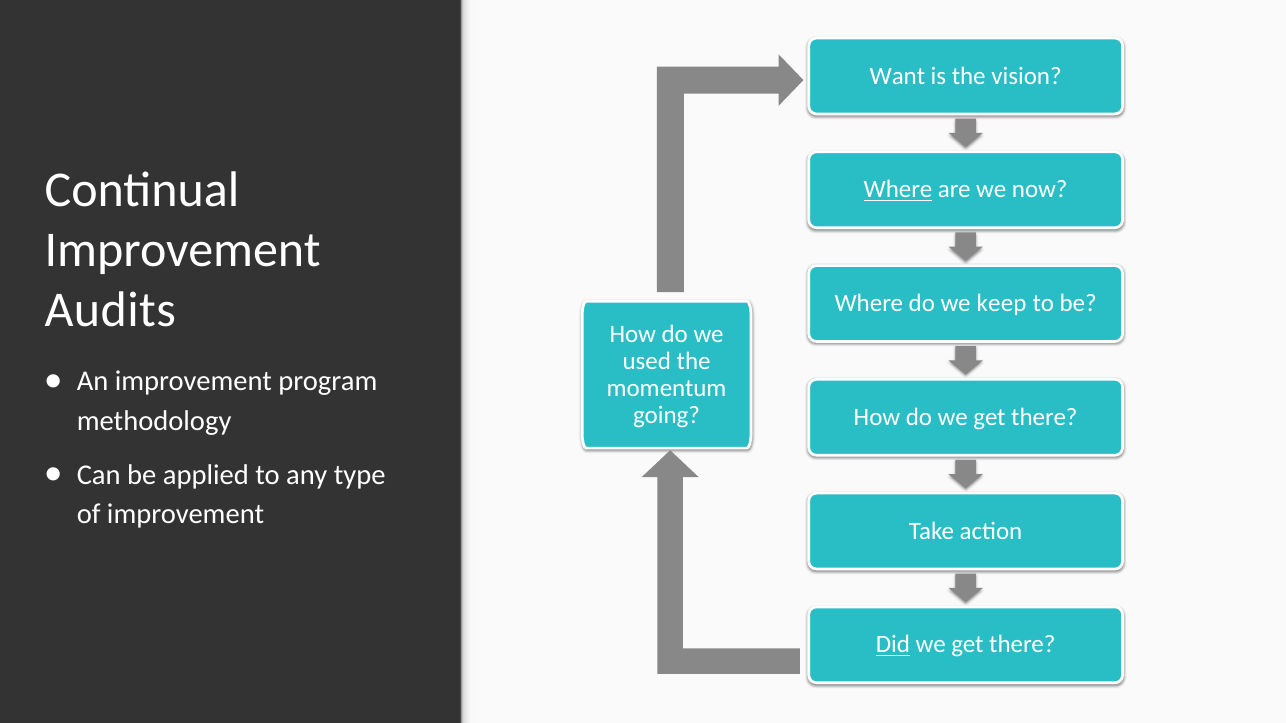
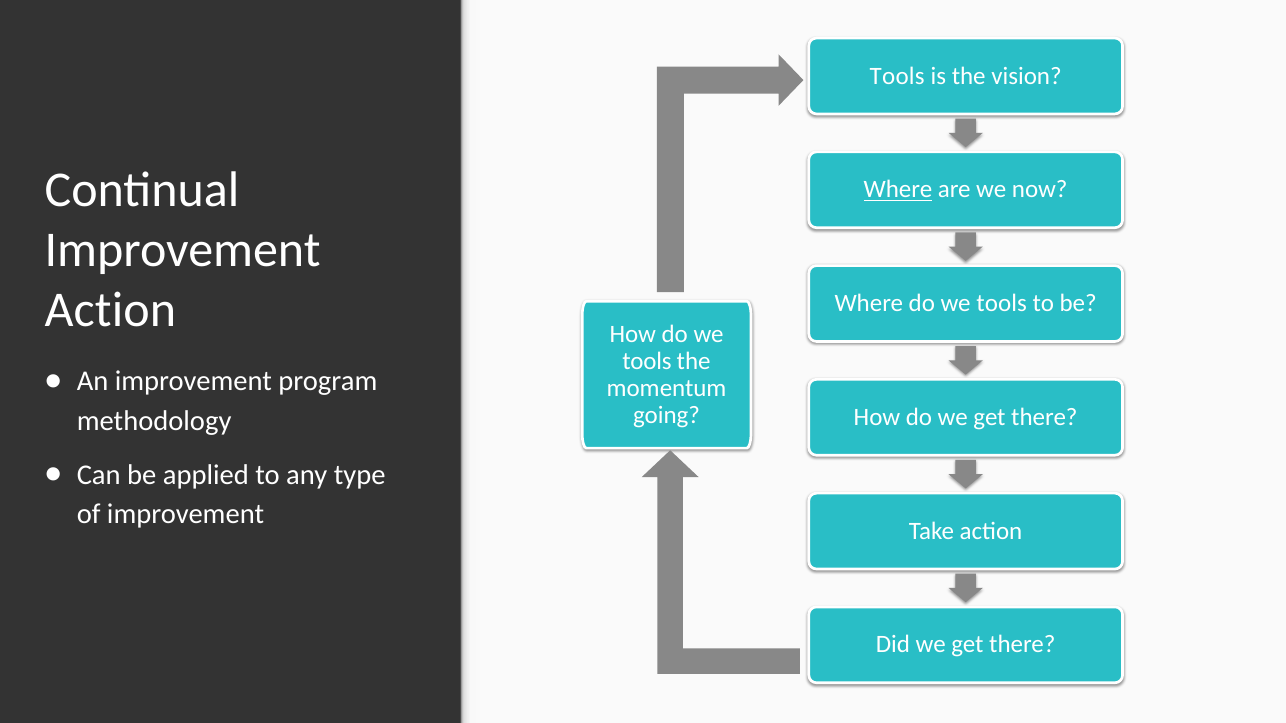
Want at (897, 76): Want -> Tools
Audits at (110, 310): Audits -> Action
Where do we keep: keep -> tools
used at (647, 361): used -> tools
Did underline: present -> none
